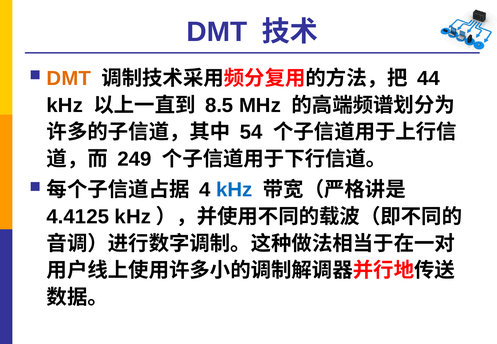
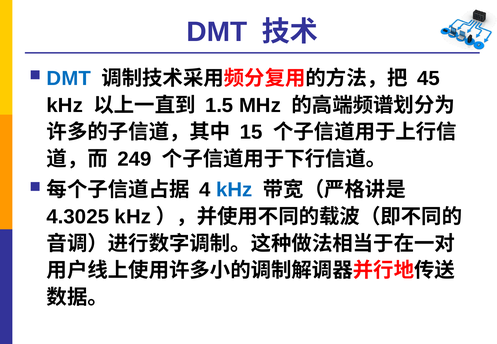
DMT at (69, 78) colour: orange -> blue
44: 44 -> 45
8.5: 8.5 -> 1.5
54: 54 -> 15
4.4125: 4.4125 -> 4.3025
